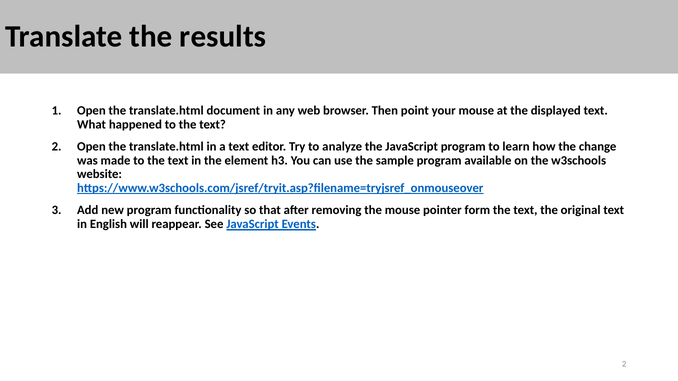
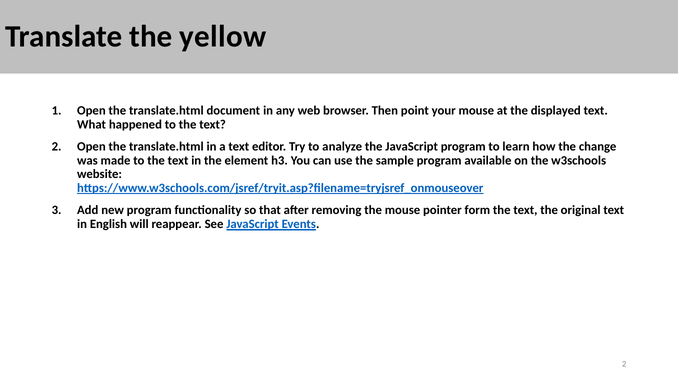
results: results -> yellow
